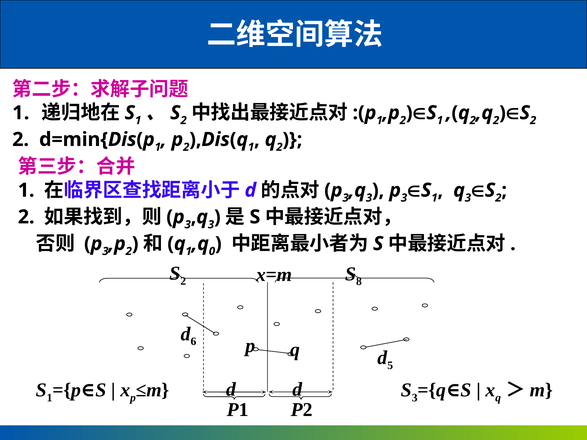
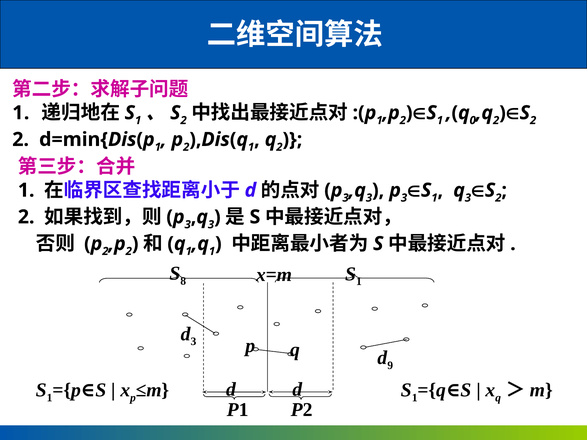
2 at (473, 120): 2 -> 0
3 at (105, 251): 3 -> 2
0 at (212, 251): 0 -> 1
2 at (183, 281): 2 -> 8
8 at (359, 282): 8 -> 1
d 6: 6 -> 3
5: 5 -> 9
3 at (415, 398): 3 -> 1
